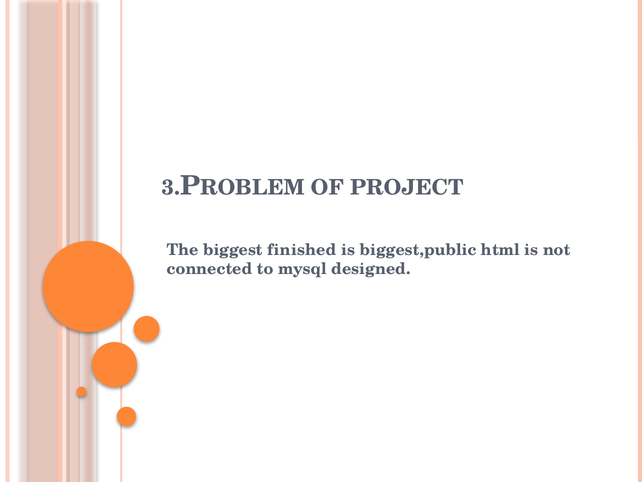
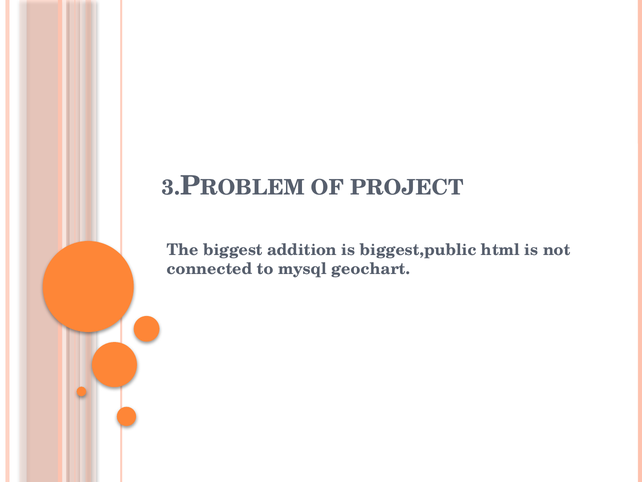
finished: finished -> addition
designed: designed -> geochart
